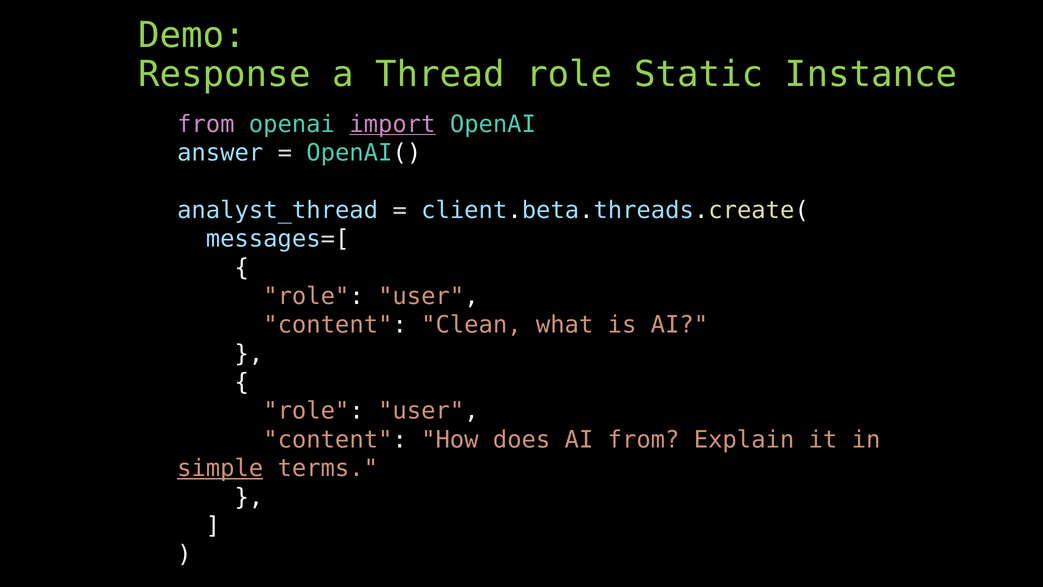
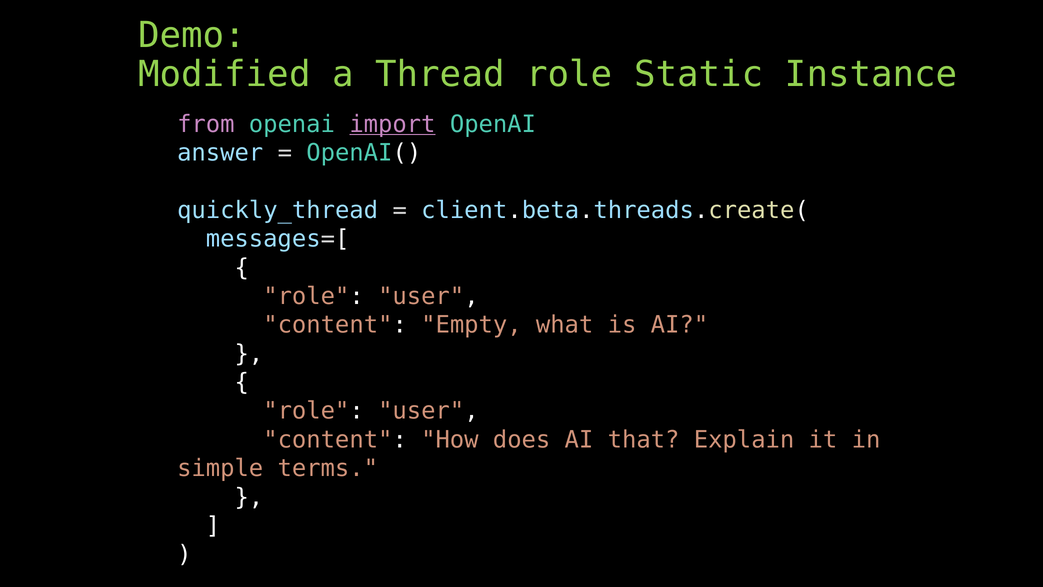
Response: Response -> Modified
analyst_thread: analyst_thread -> quickly_thread
Clean: Clean -> Empty
AI from: from -> that
simple underline: present -> none
